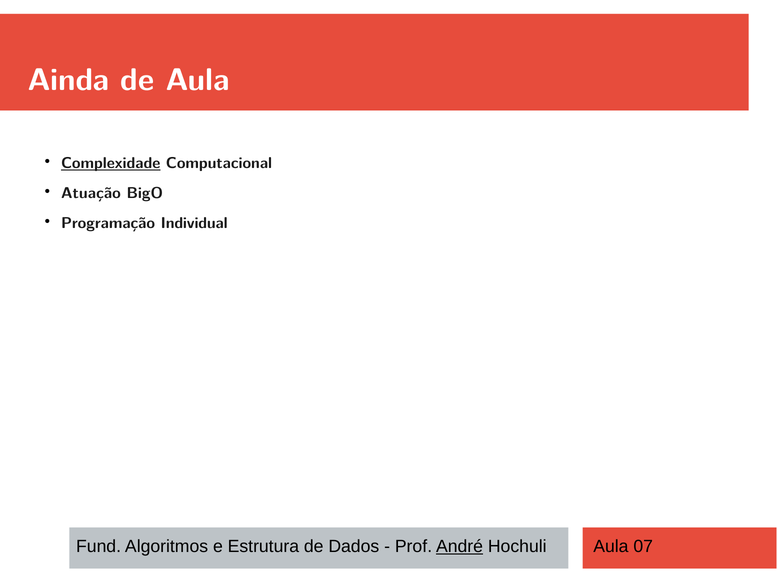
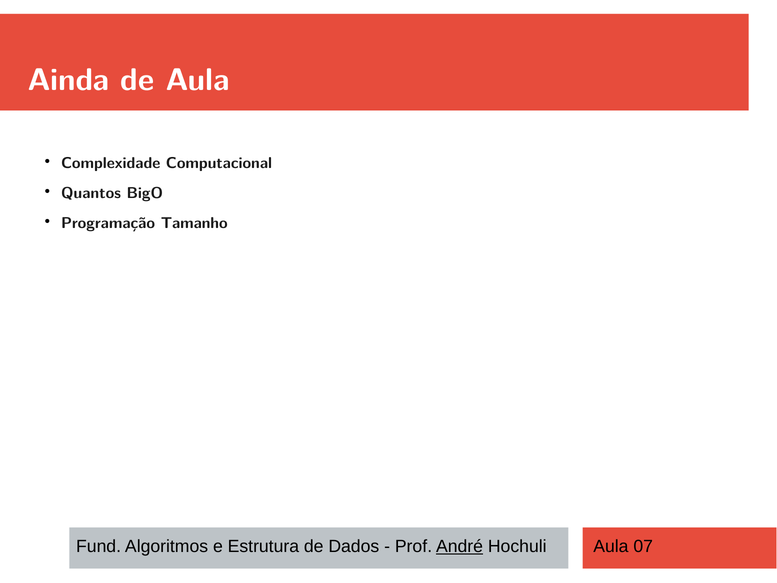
Complexidade underline: present -> none
Atuação: Atuação -> Quantos
Individual: Individual -> Tamanho
